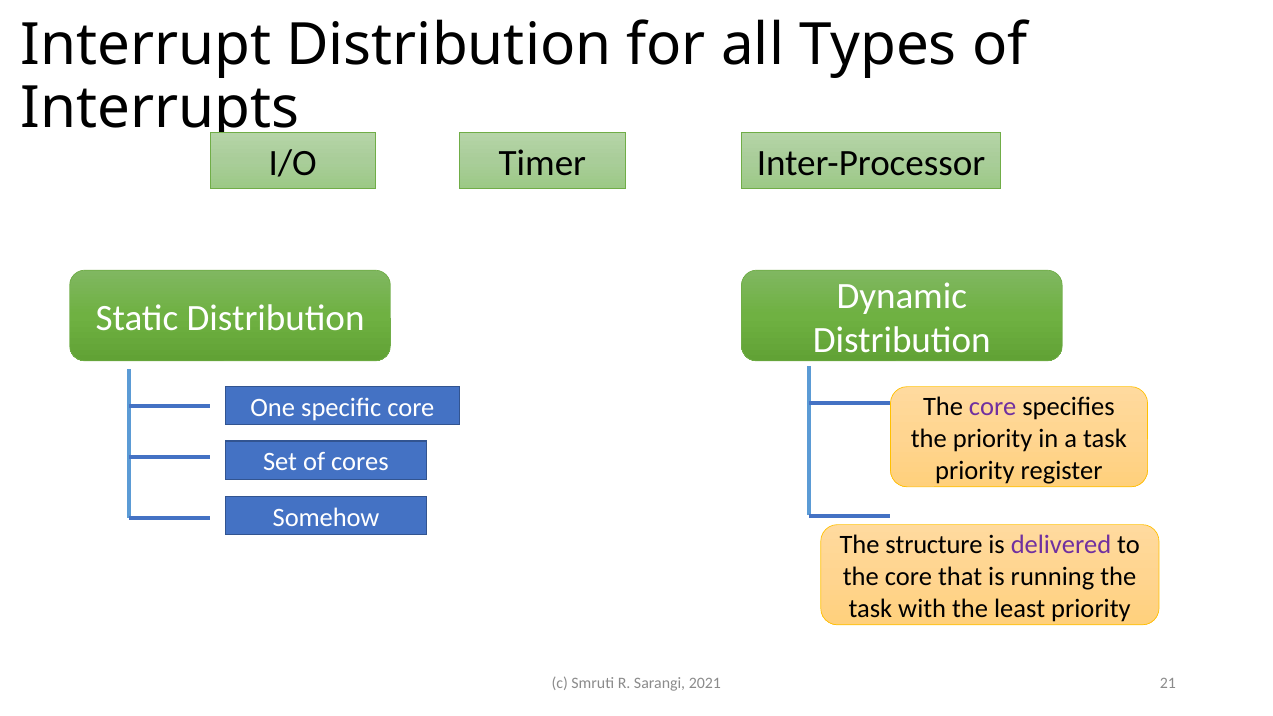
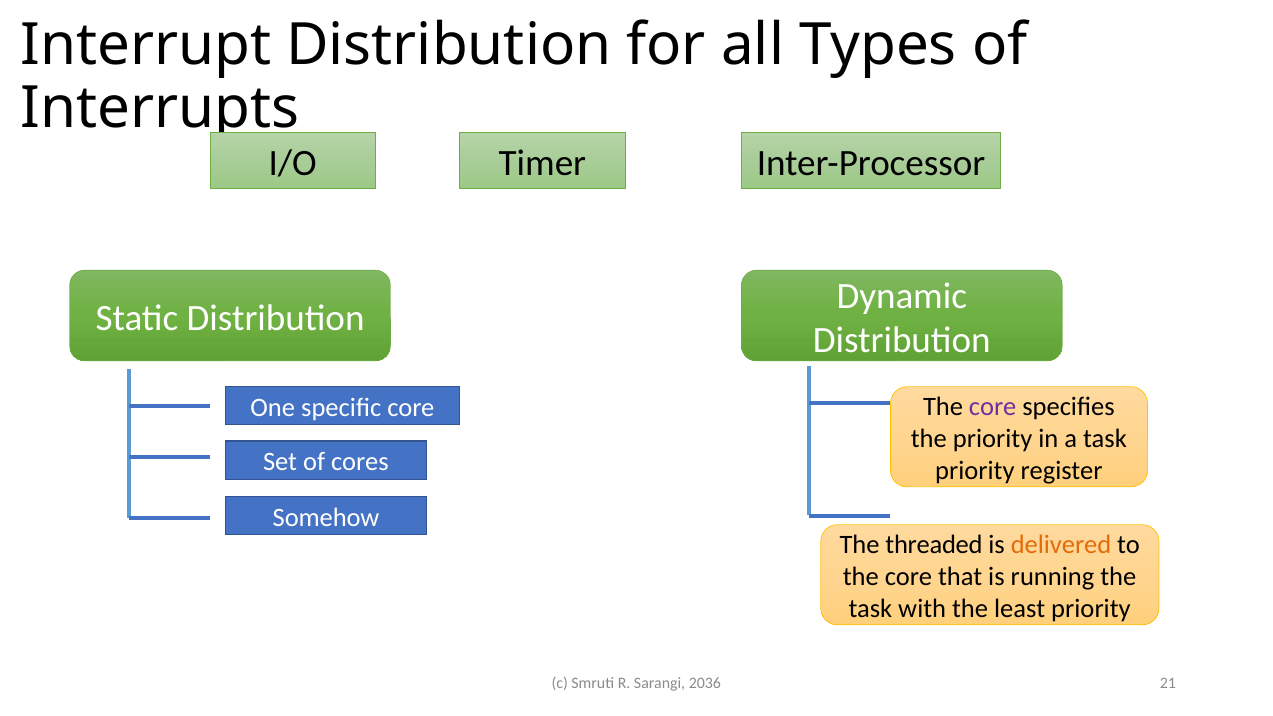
structure: structure -> threaded
delivered colour: purple -> orange
2021: 2021 -> 2036
